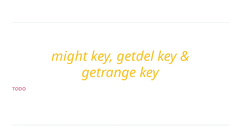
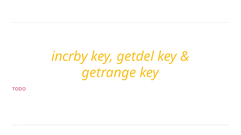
might: might -> incrby
